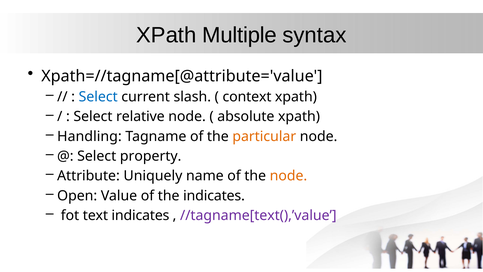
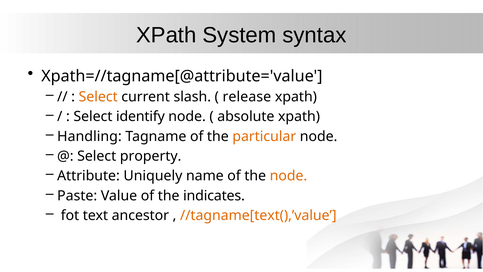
Multiple: Multiple -> System
Select at (98, 97) colour: blue -> orange
context: context -> release
relative: relative -> identify
Open: Open -> Paste
text indicates: indicates -> ancestor
//tagname[text(),’value colour: purple -> orange
